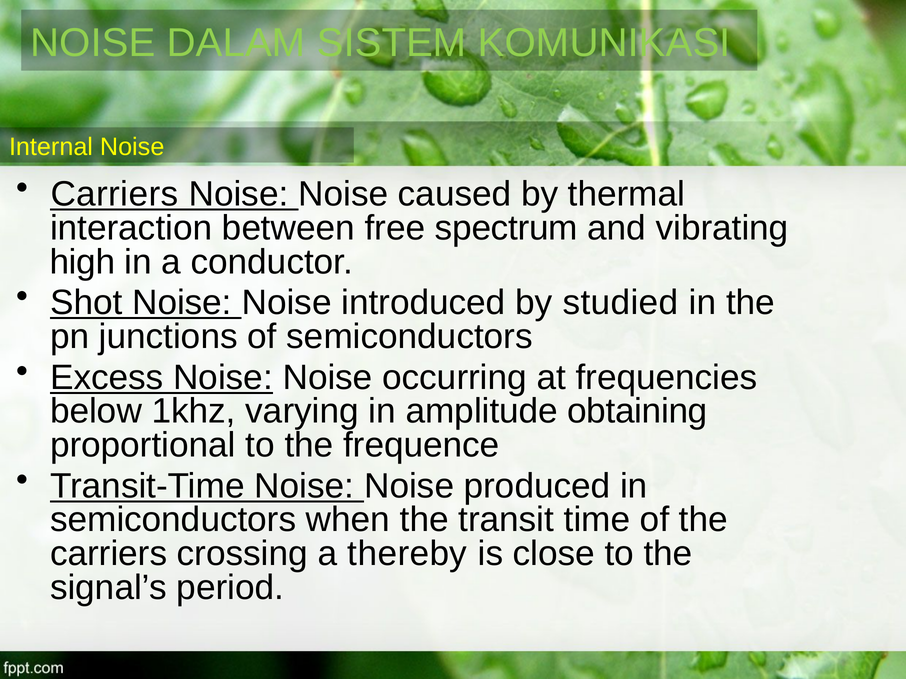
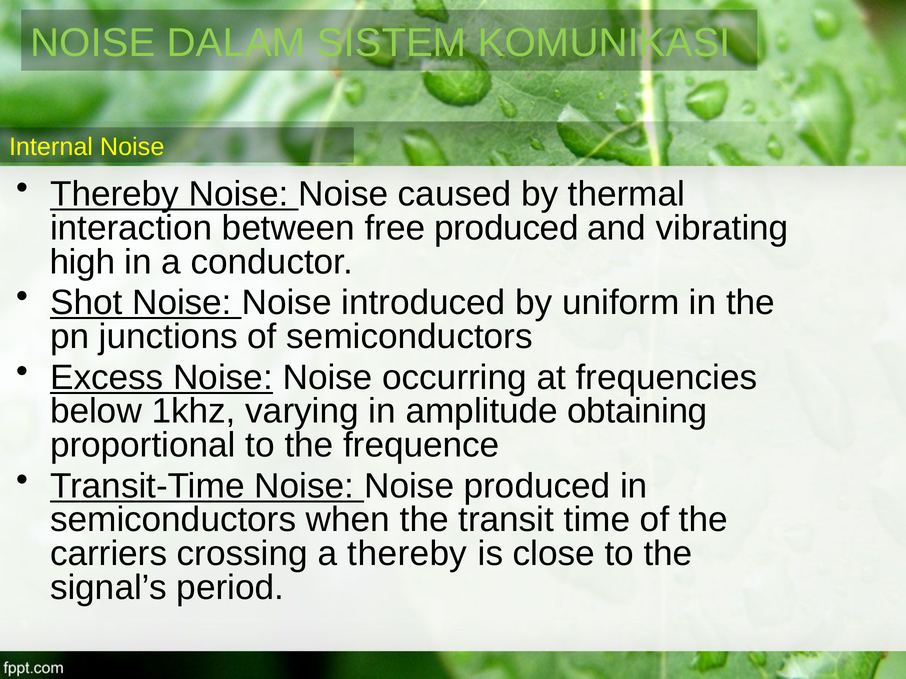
Carriers at (114, 194): Carriers -> Thereby
free spectrum: spectrum -> produced
studied: studied -> uniform
